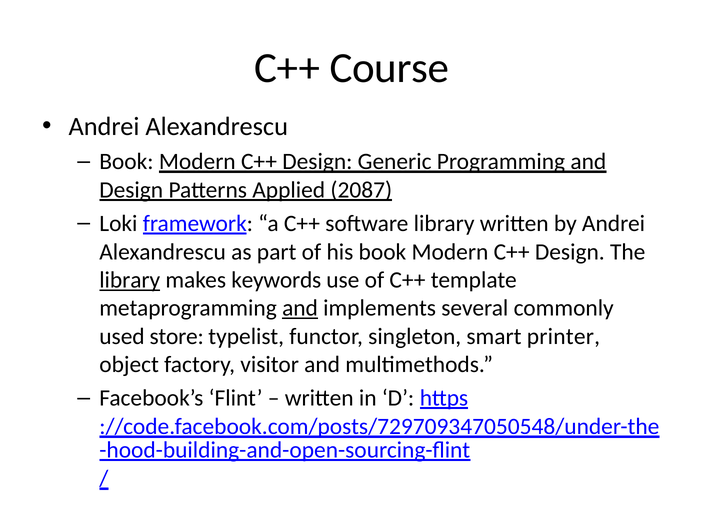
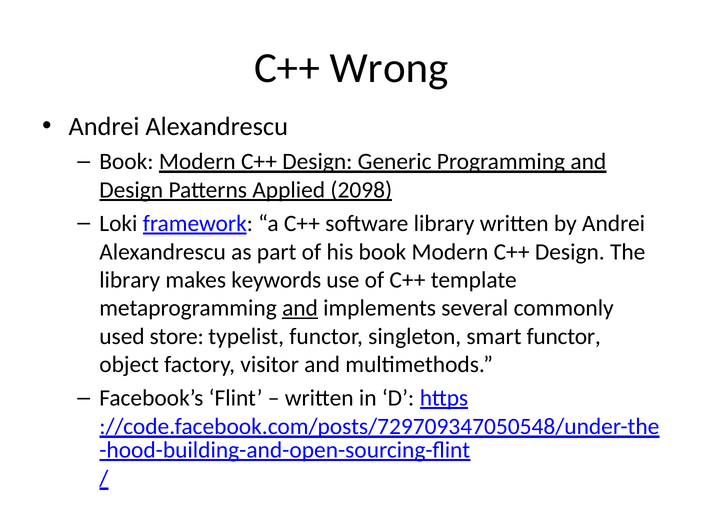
Course: Course -> Wrong
2087: 2087 -> 2098
library at (130, 280) underline: present -> none
smart printer: printer -> functor
